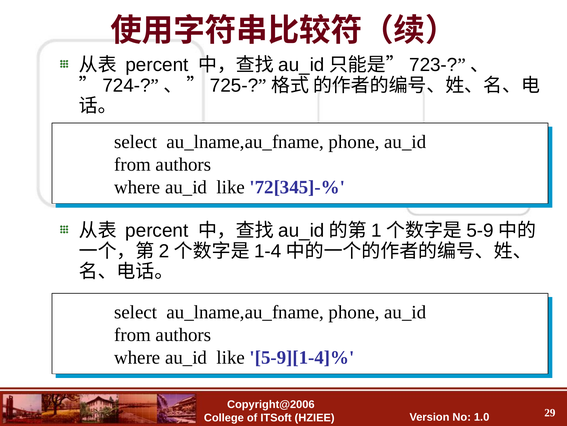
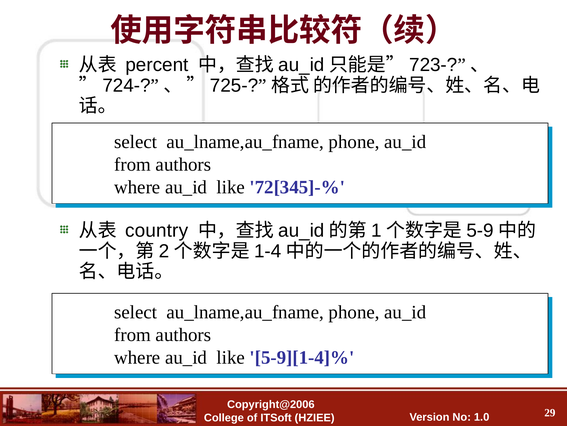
percent at (157, 230): percent -> country
